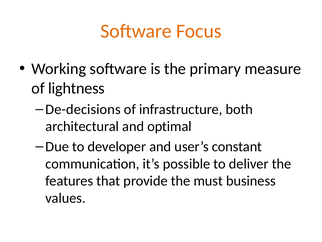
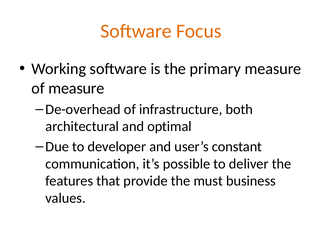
of lightness: lightness -> measure
De-decisions: De-decisions -> De-overhead
